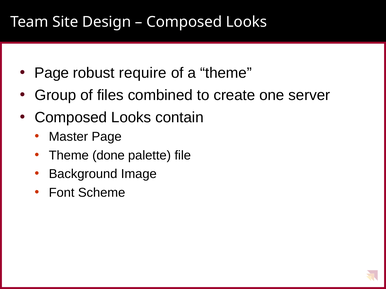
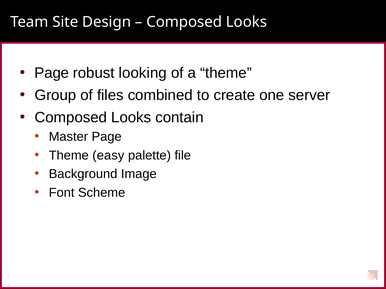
require: require -> looking
done: done -> easy
